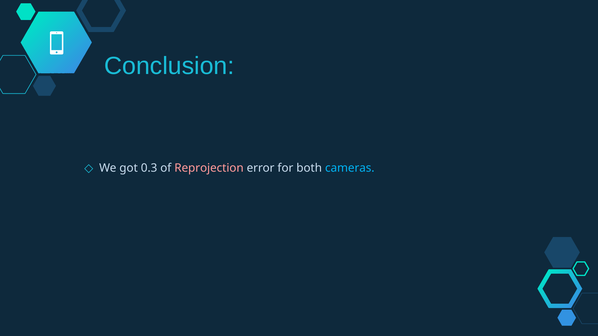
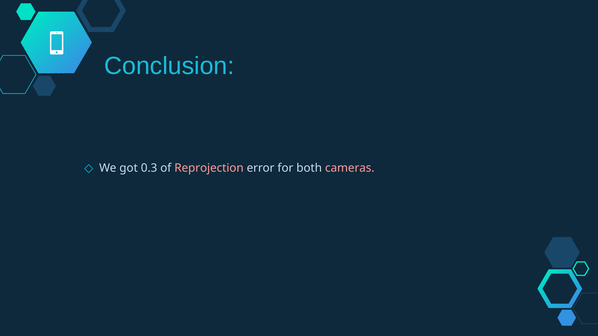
cameras colour: light blue -> pink
